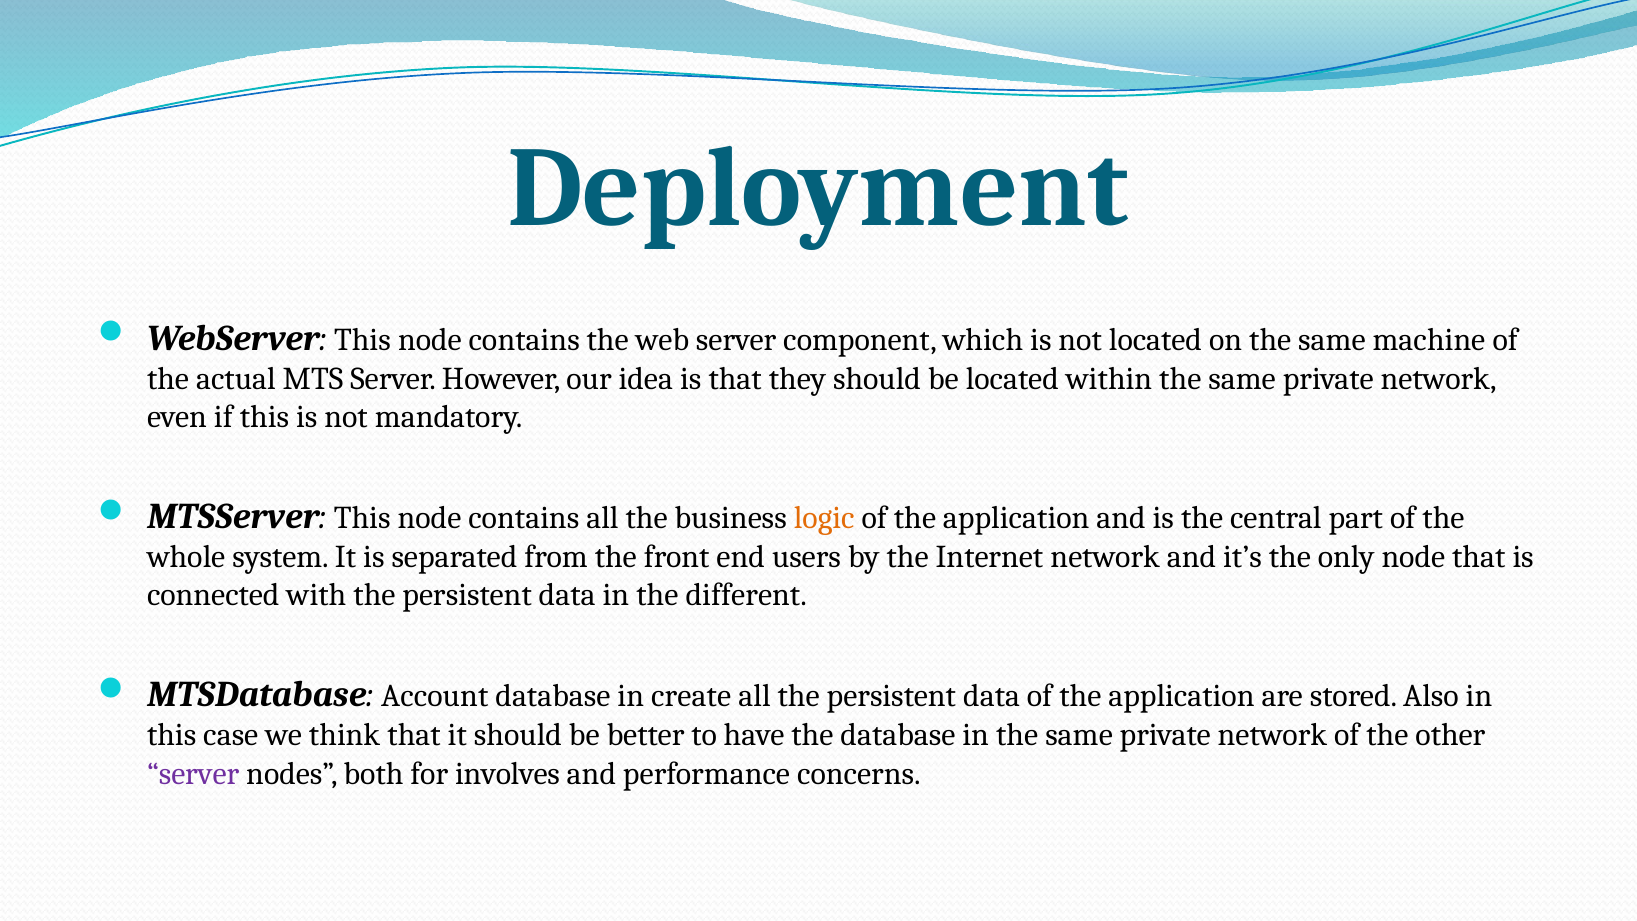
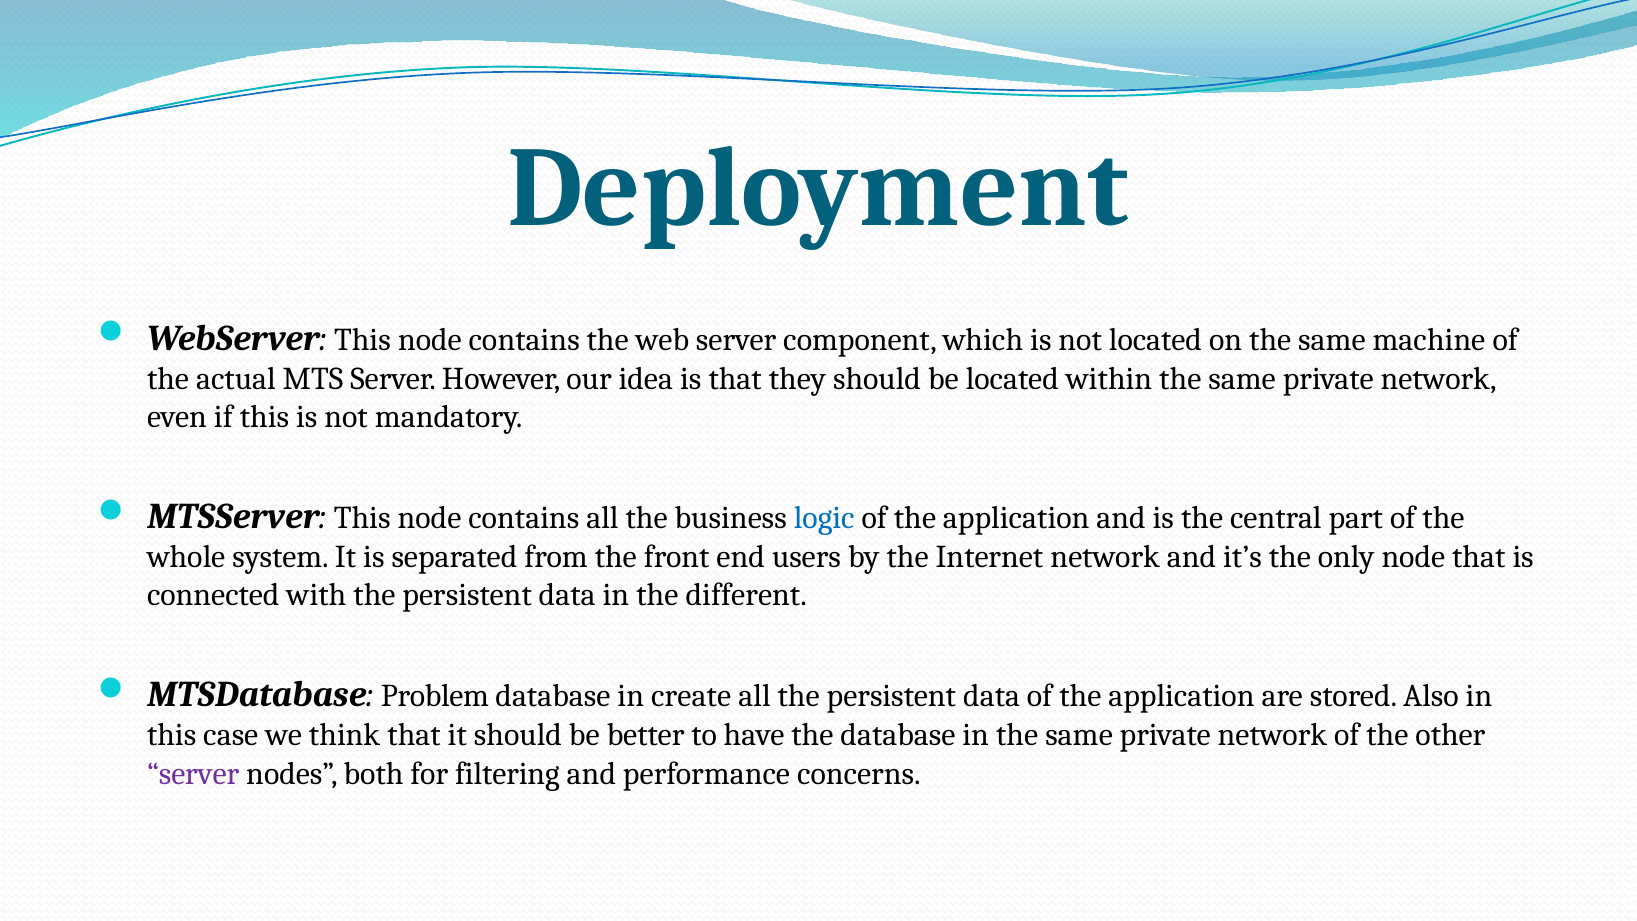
logic colour: orange -> blue
Account: Account -> Problem
involves: involves -> filtering
